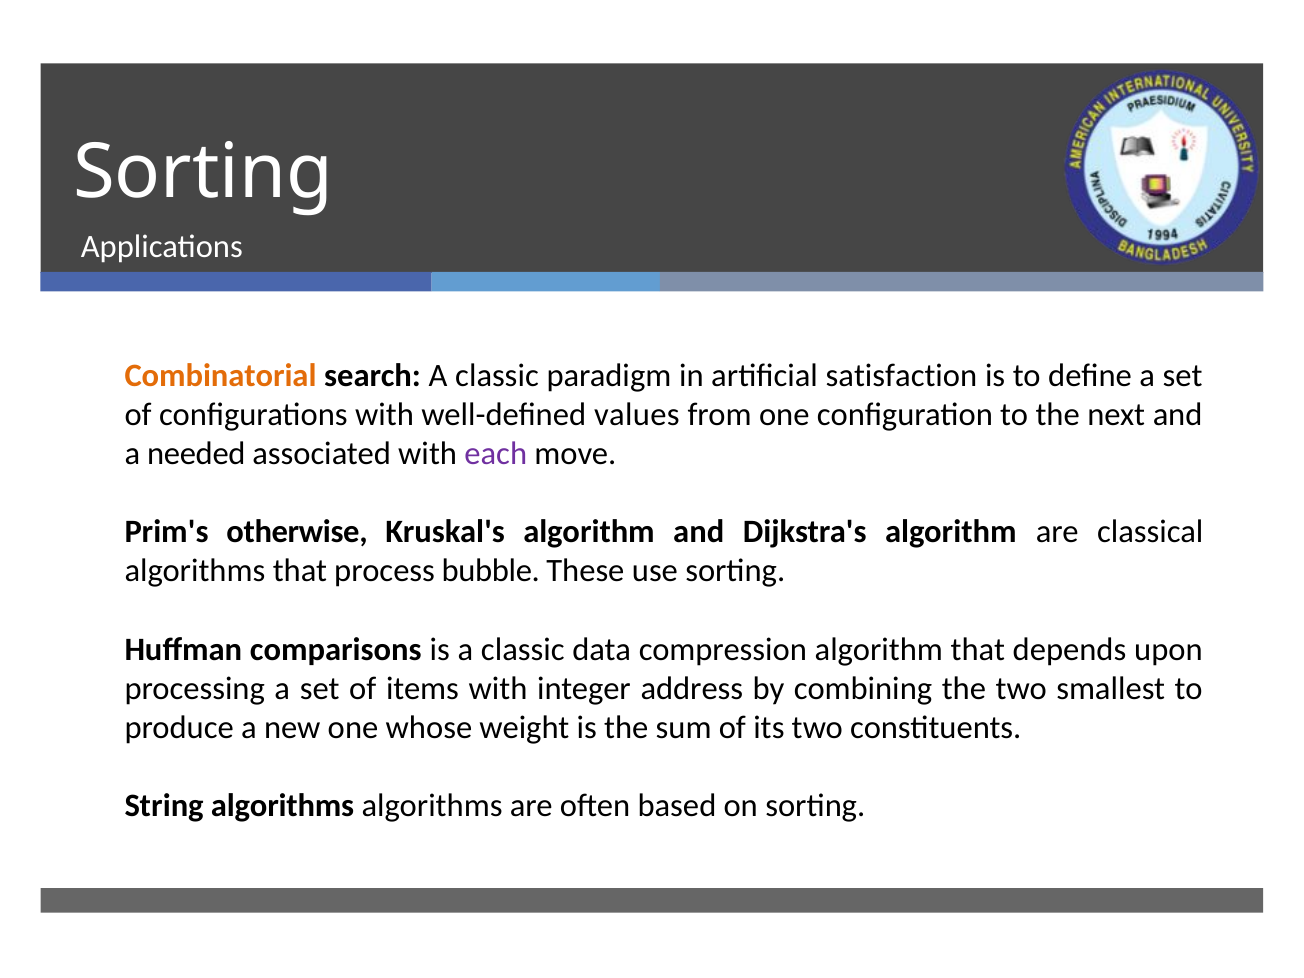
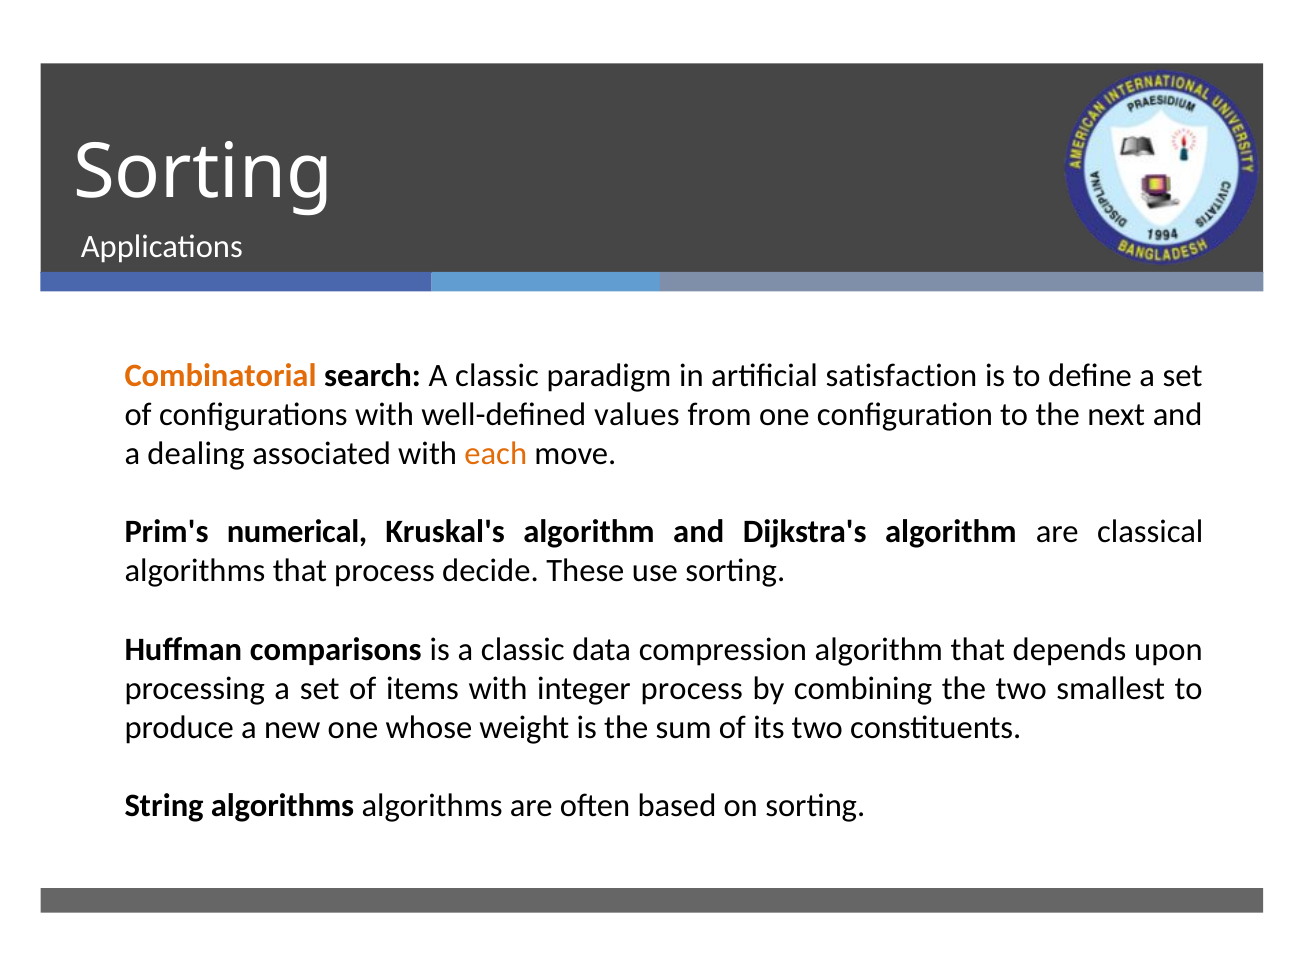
needed: needed -> dealing
each colour: purple -> orange
otherwise: otherwise -> numerical
bubble: bubble -> decide
integer address: address -> process
